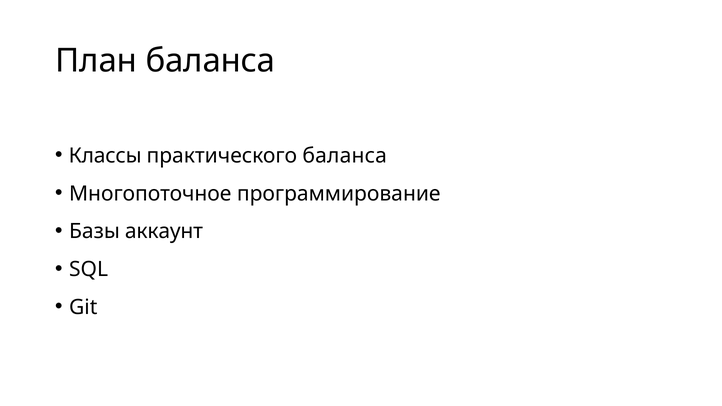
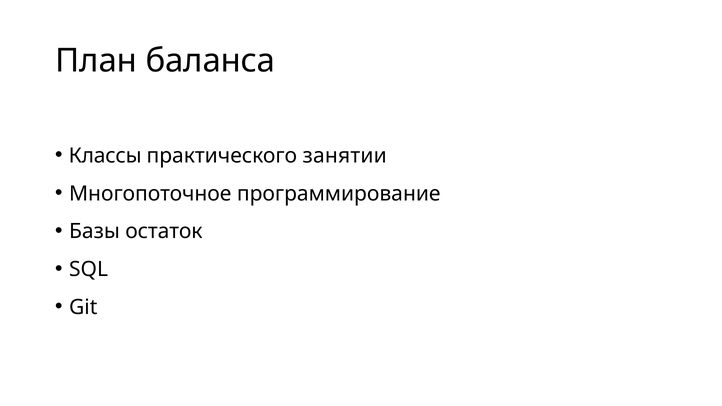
практического баланса: баланса -> занятии
аккаунт: аккаунт -> остаток
